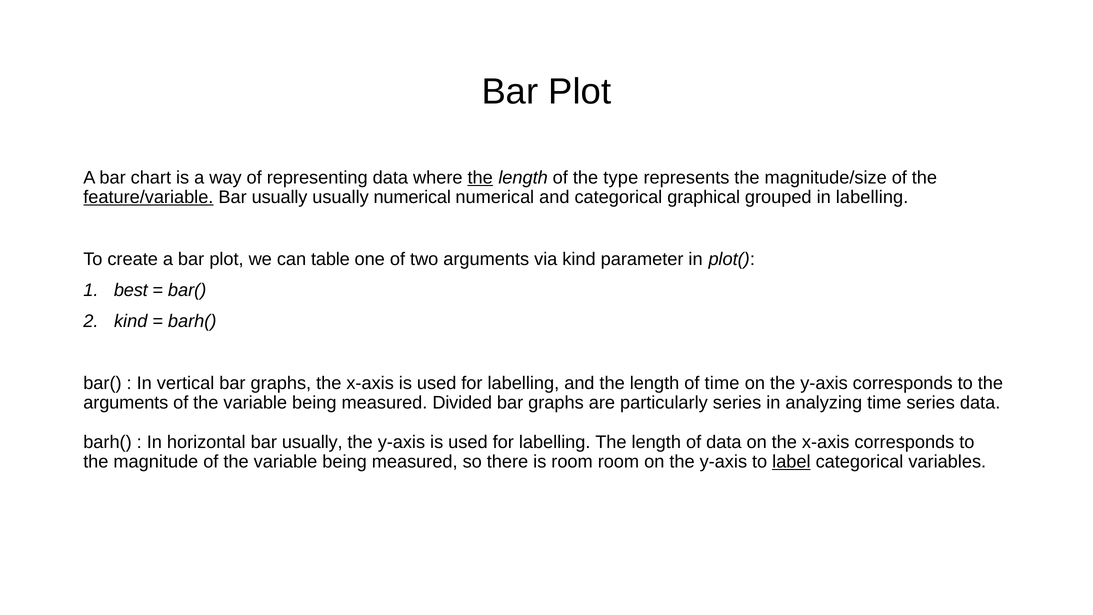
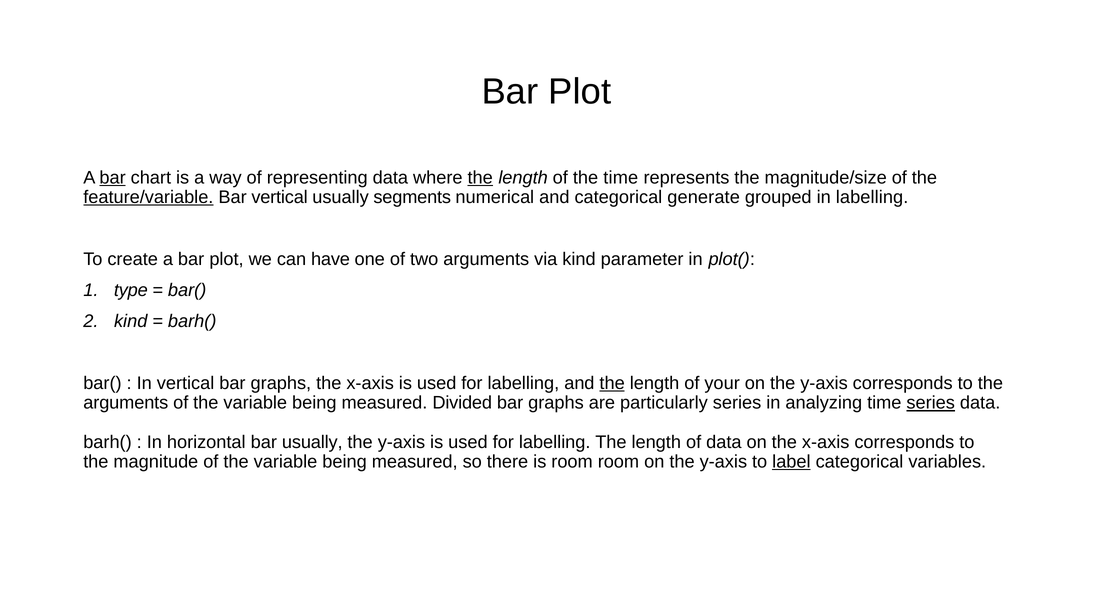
bar at (113, 177) underline: none -> present
the type: type -> time
usually at (280, 197): usually -> vertical
usually numerical: numerical -> segments
graphical: graphical -> generate
table: table -> have
best: best -> type
the at (612, 383) underline: none -> present
of time: time -> your
series at (931, 403) underline: none -> present
